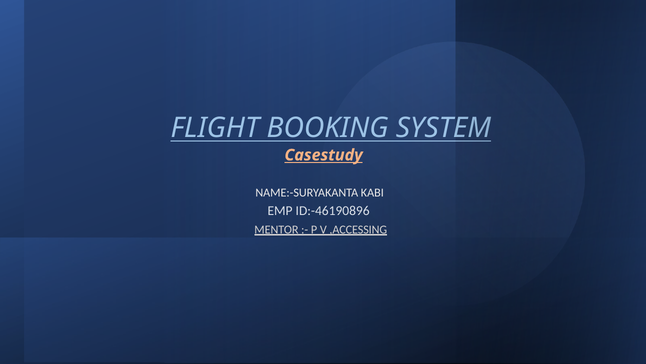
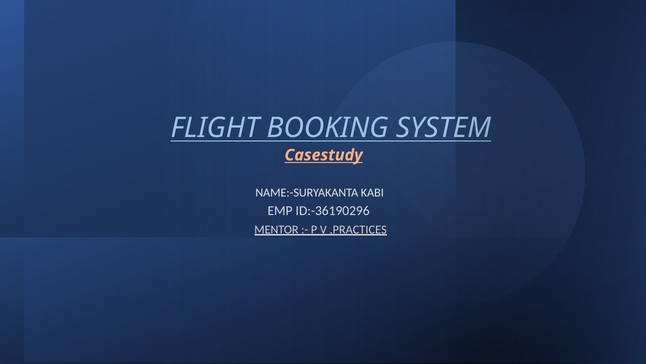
ID:-46190896: ID:-46190896 -> ID:-36190296
,ACCESSING: ,ACCESSING -> ,PRACTICES
